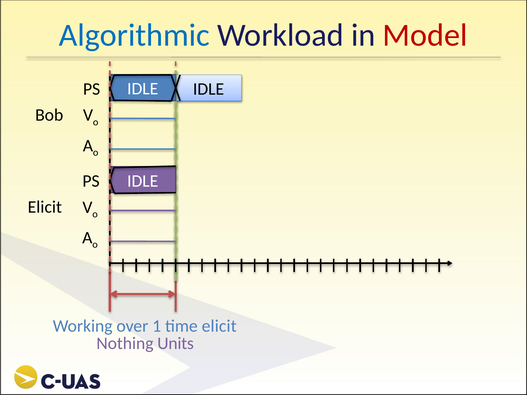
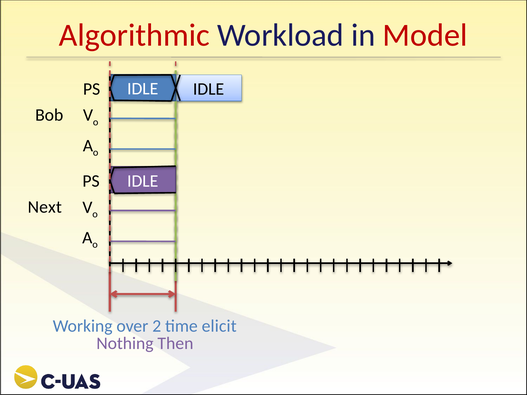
Algorithmic colour: blue -> red
Elicit at (45, 207): Elicit -> Next
1: 1 -> 2
Units: Units -> Then
